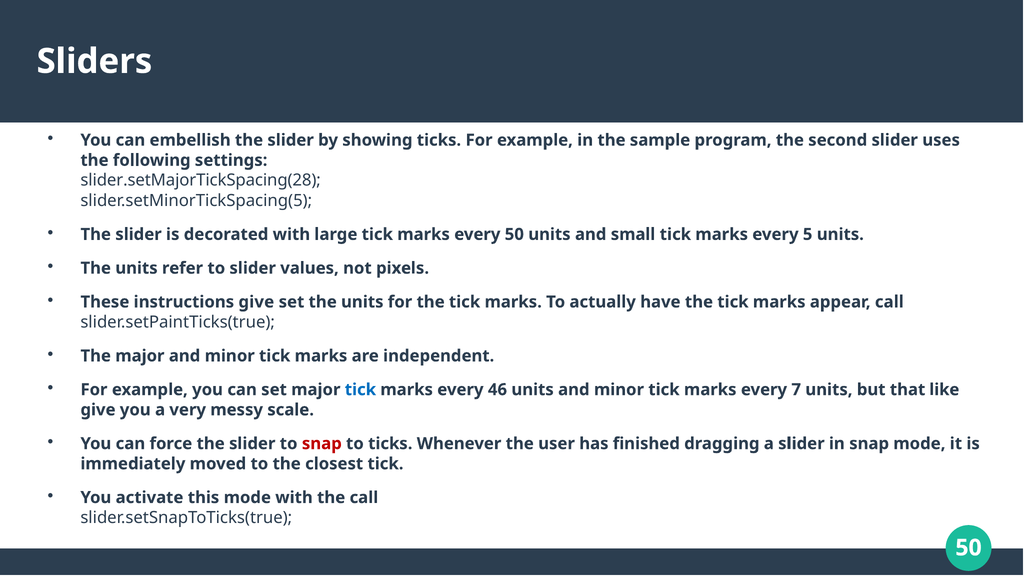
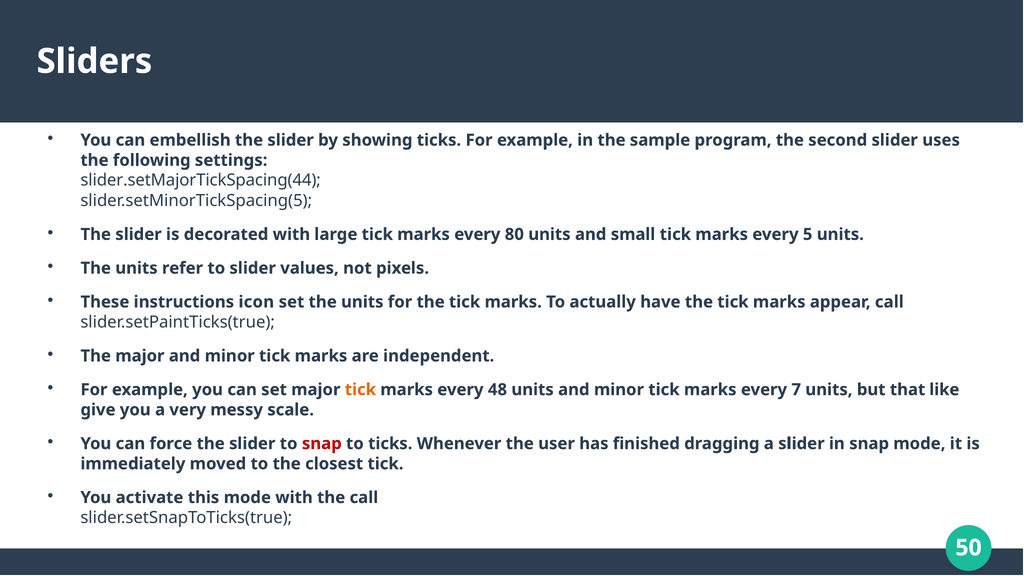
slider.setMajorTickSpacing(28: slider.setMajorTickSpacing(28 -> slider.setMajorTickSpacing(44
every 50: 50 -> 80
instructions give: give -> icon
tick at (360, 390) colour: blue -> orange
46: 46 -> 48
